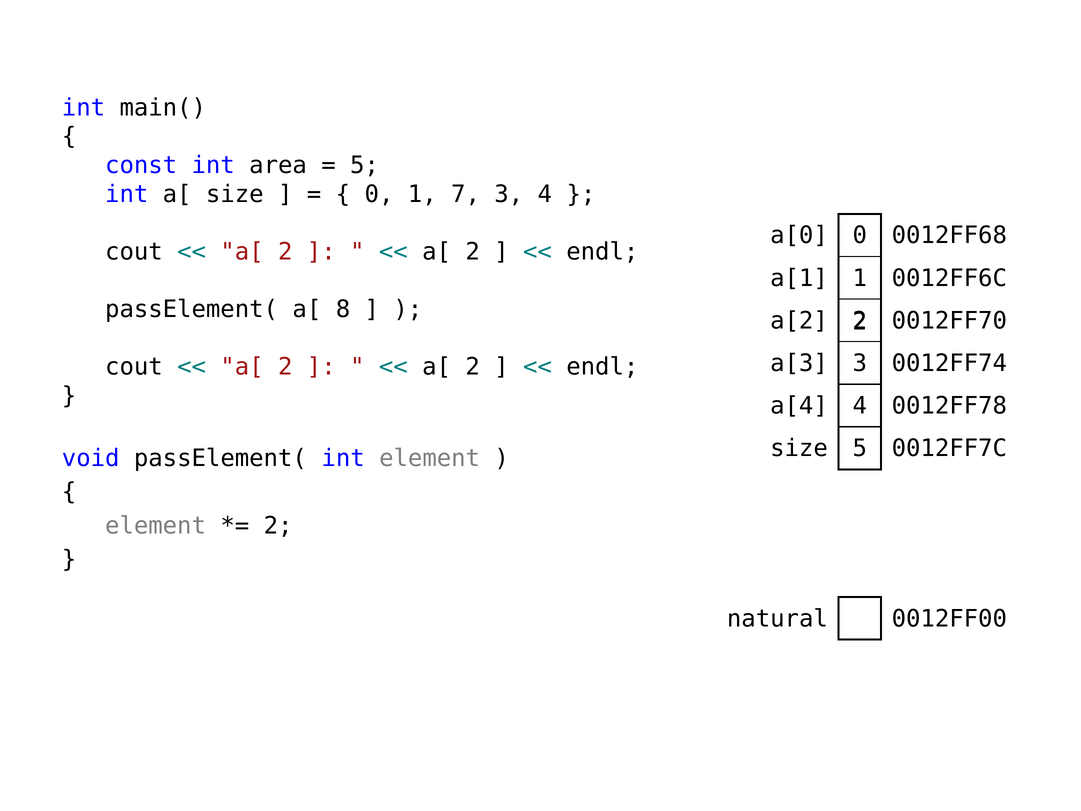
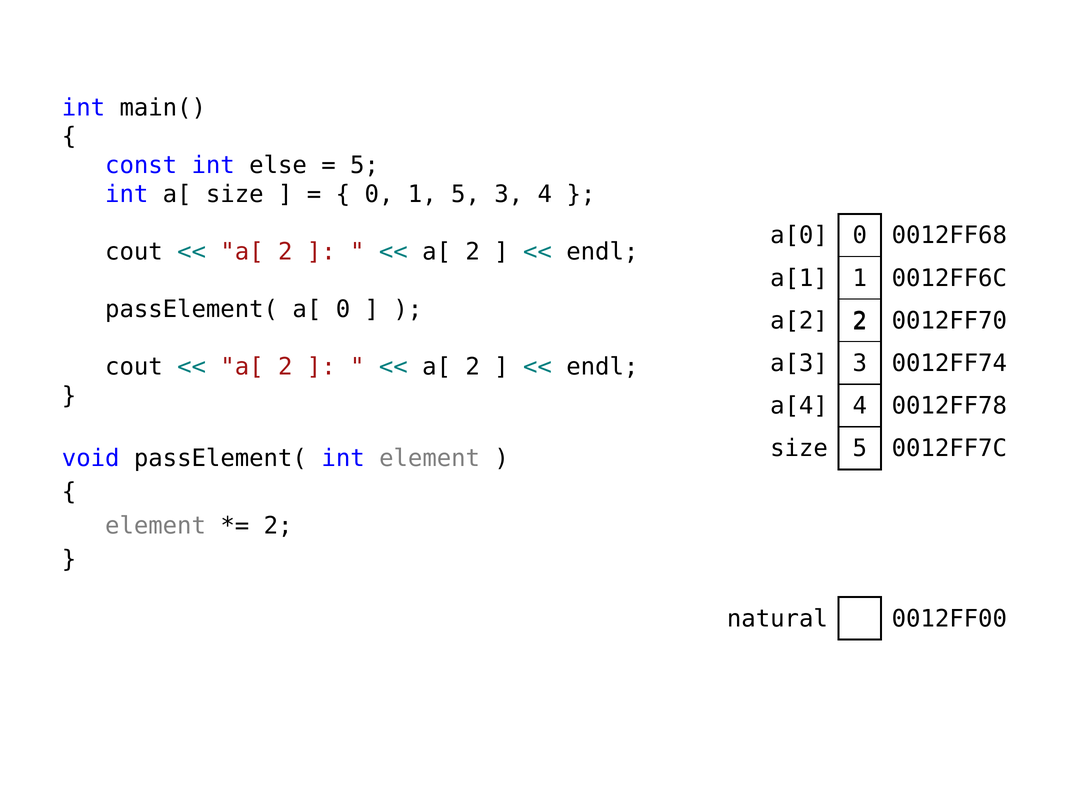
area: area -> else
1 7: 7 -> 5
a[ 8: 8 -> 0
